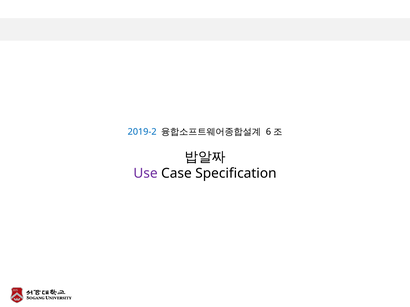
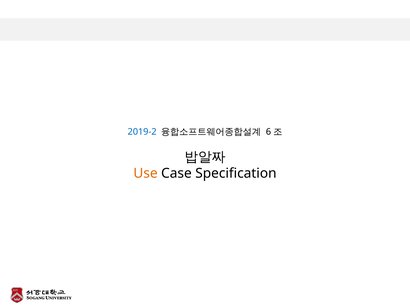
Use colour: purple -> orange
